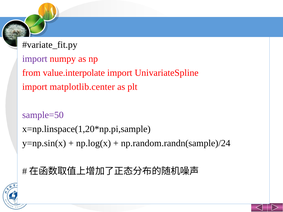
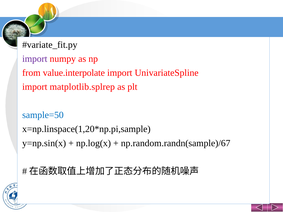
matplotlib.center: matplotlib.center -> matplotlib.splrep
sample=50 colour: purple -> blue
np.random.randn(sample)/24: np.random.randn(sample)/24 -> np.random.randn(sample)/67
